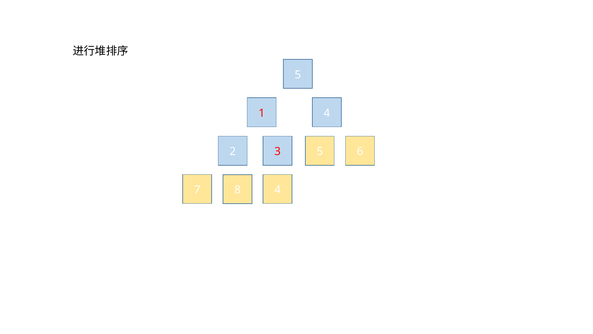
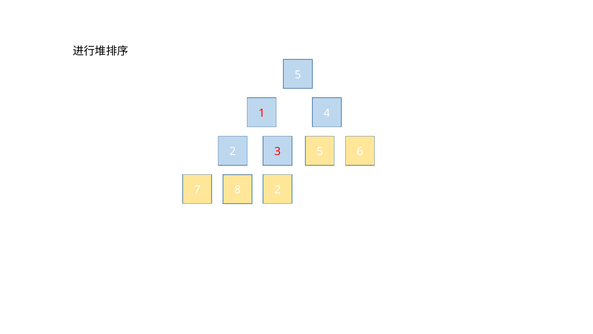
8 4: 4 -> 2
